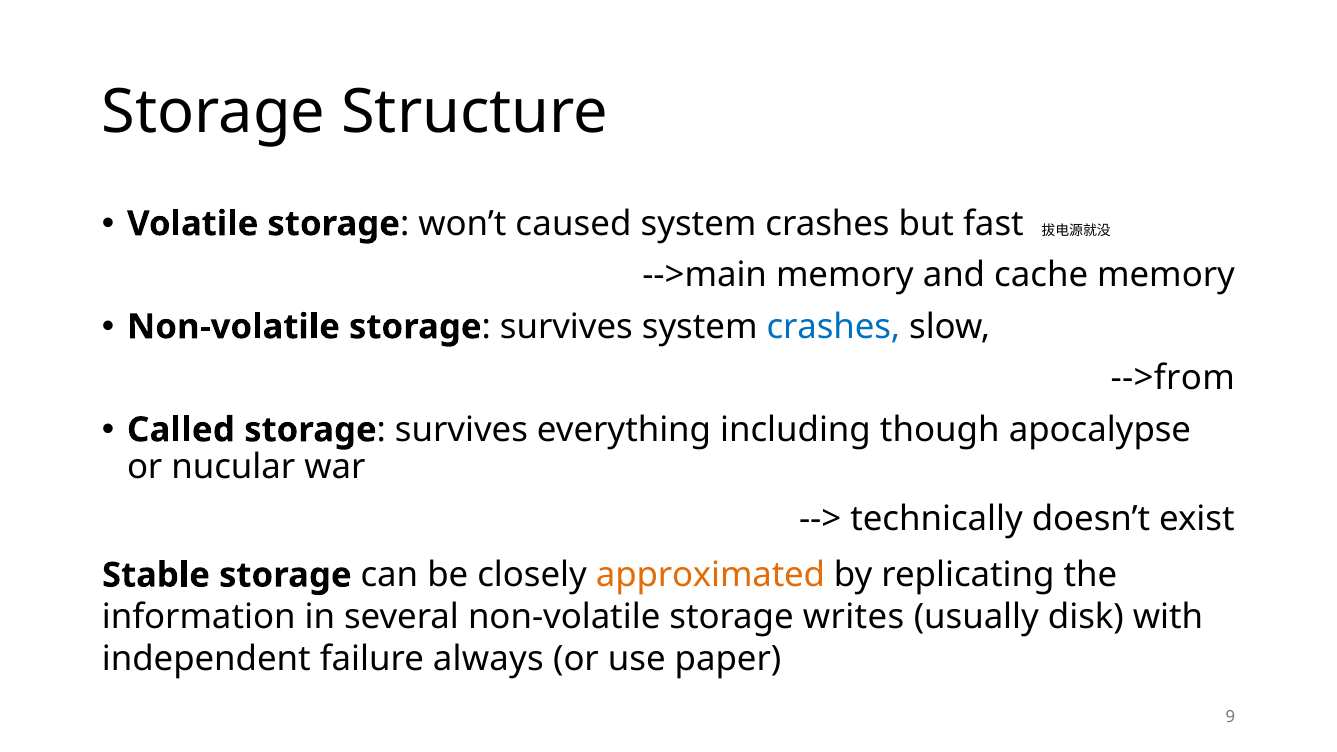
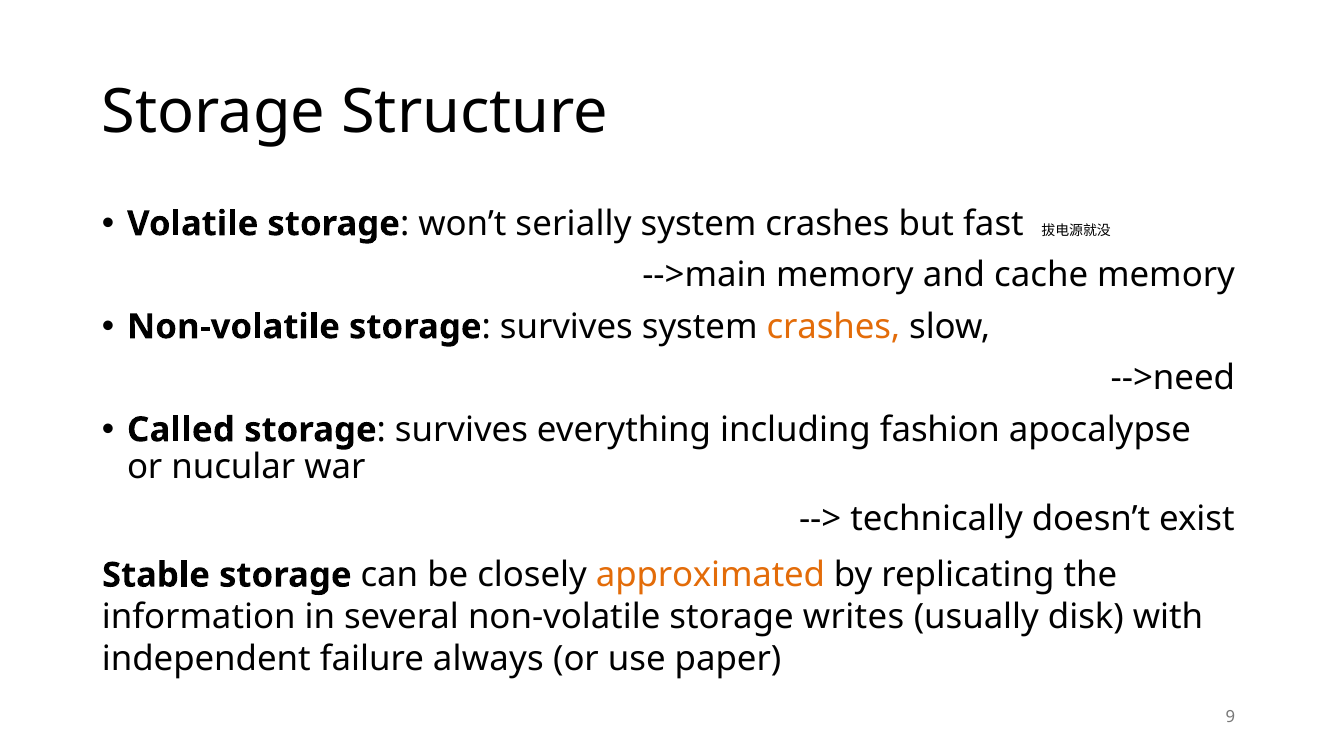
caused: caused -> serially
crashes at (833, 327) colour: blue -> orange
-->from: -->from -> -->need
though: though -> fashion
